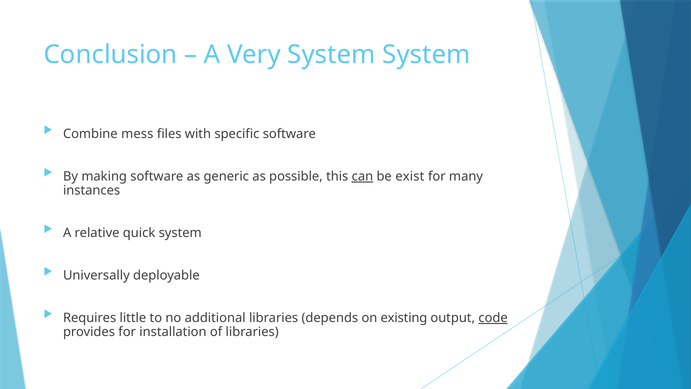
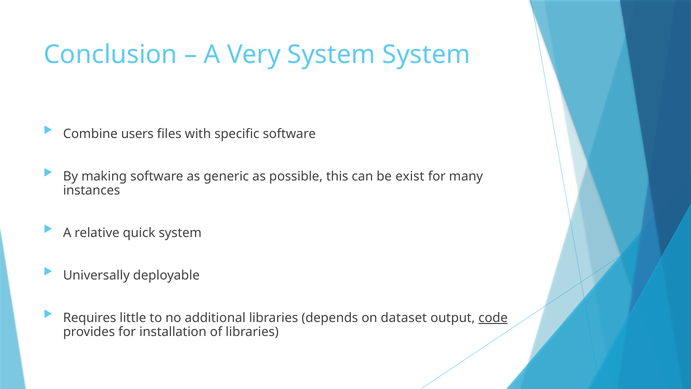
mess: mess -> users
can underline: present -> none
existing: existing -> dataset
